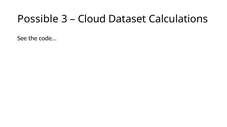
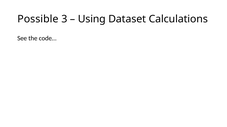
Cloud: Cloud -> Using
